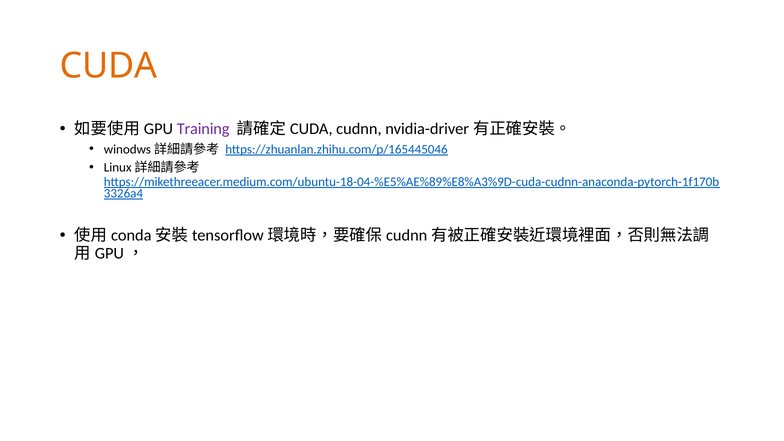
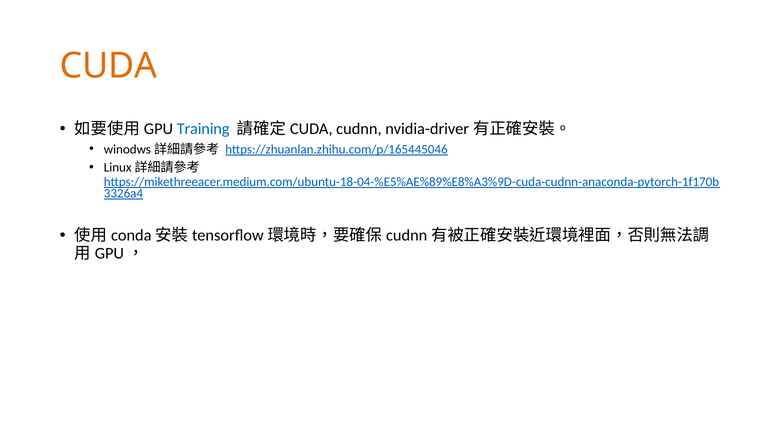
Training colour: purple -> blue
